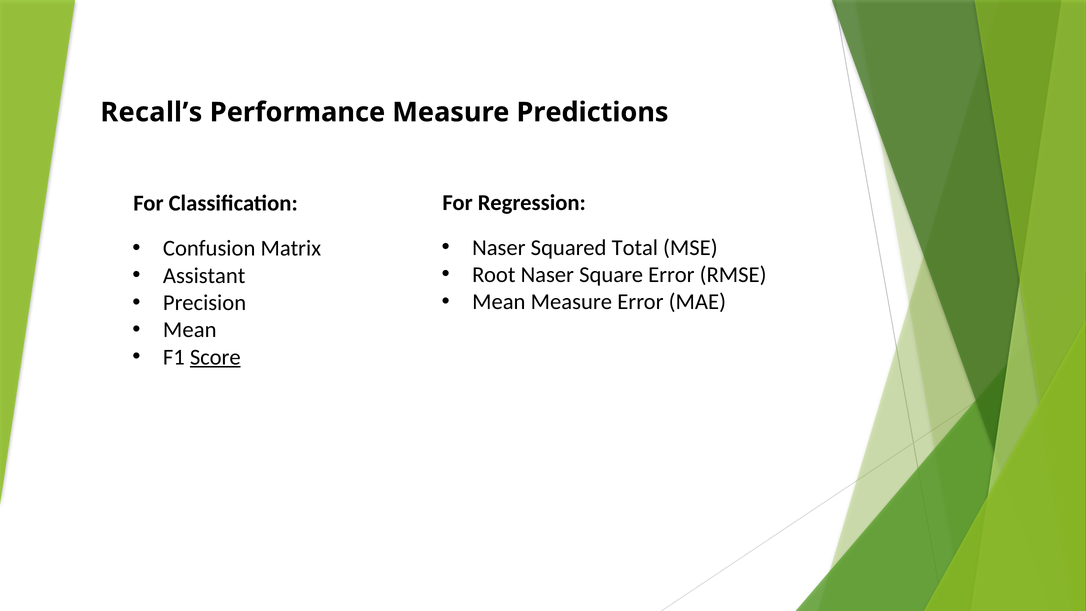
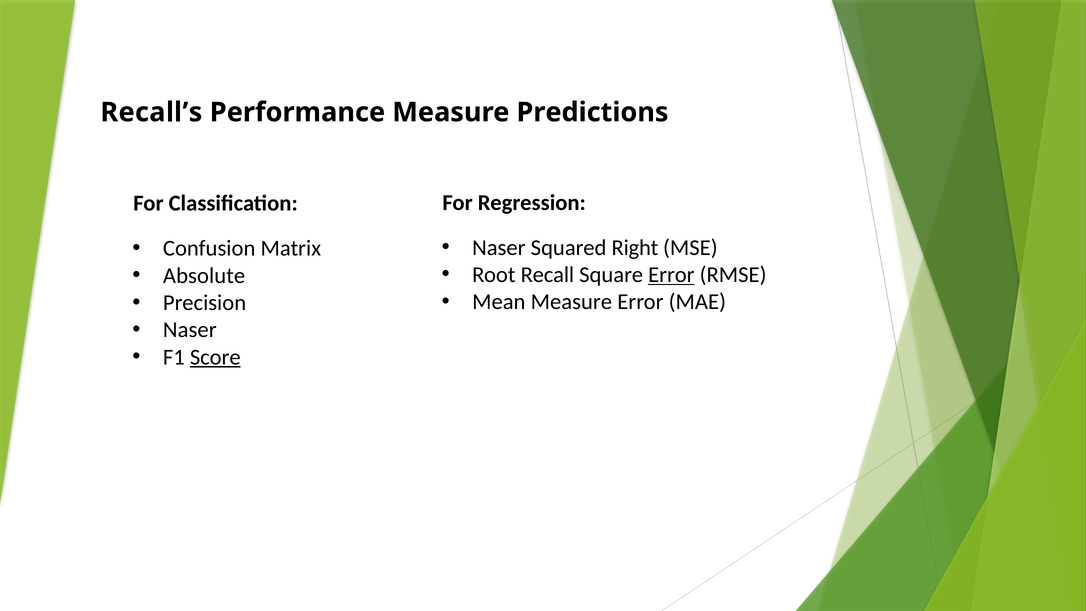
Total: Total -> Right
Root Naser: Naser -> Recall
Error at (671, 275) underline: none -> present
Assistant: Assistant -> Absolute
Mean at (190, 330): Mean -> Naser
